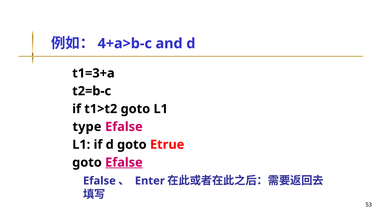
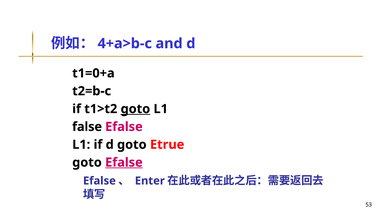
t1=3+a: t1=3+a -> t1=0+a
goto at (135, 109) underline: none -> present
type: type -> false
